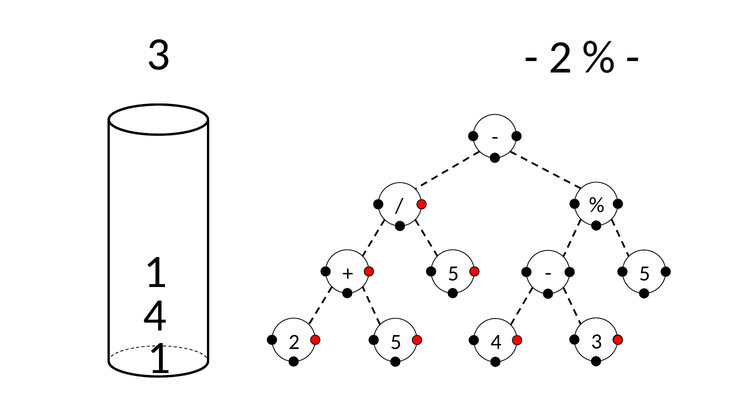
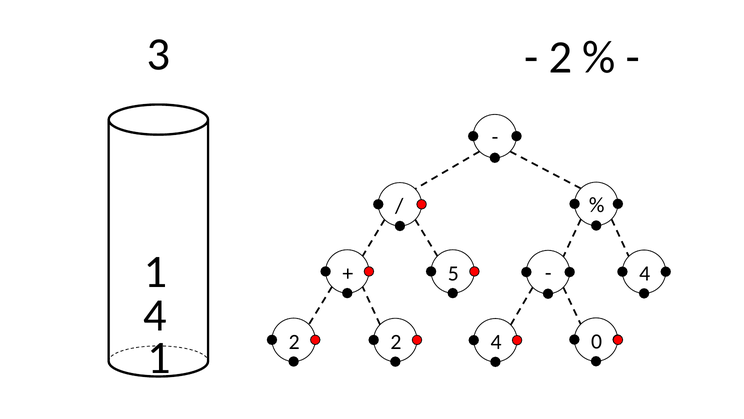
5 at (645, 273): 5 -> 4
2 5: 5 -> 2
4 3: 3 -> 0
